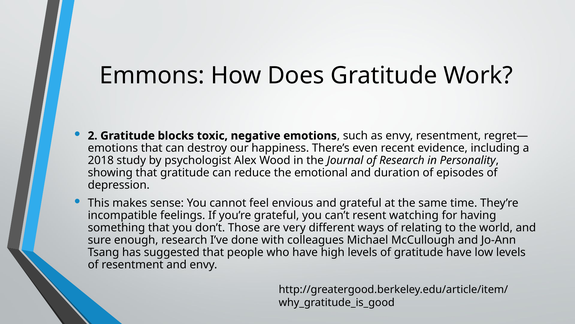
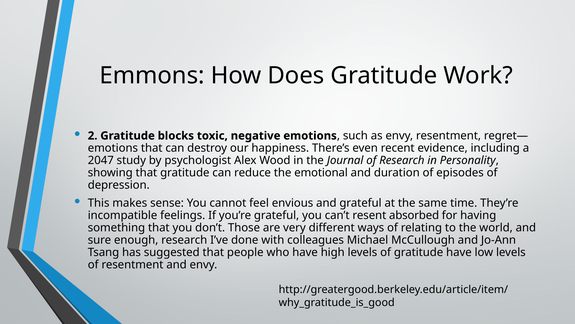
2018: 2018 -> 2047
watching: watching -> absorbed
